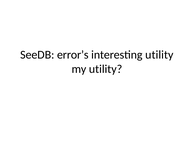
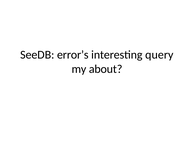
interesting utility: utility -> query
my utility: utility -> about
